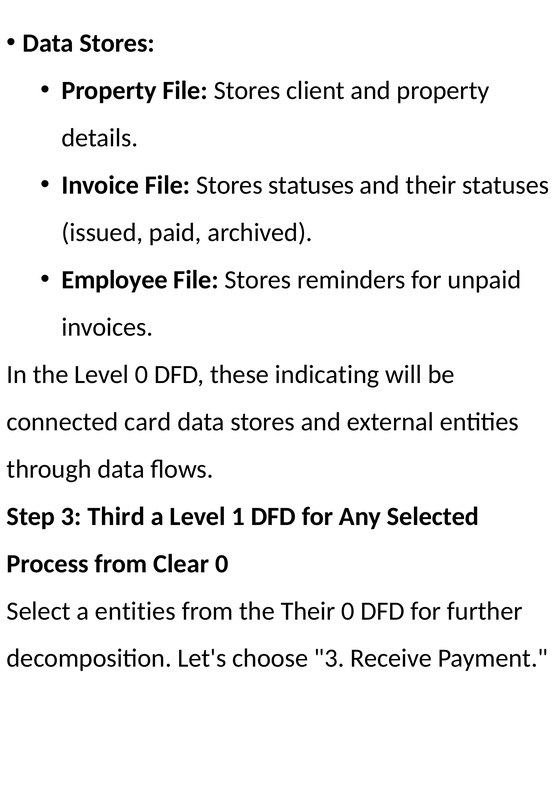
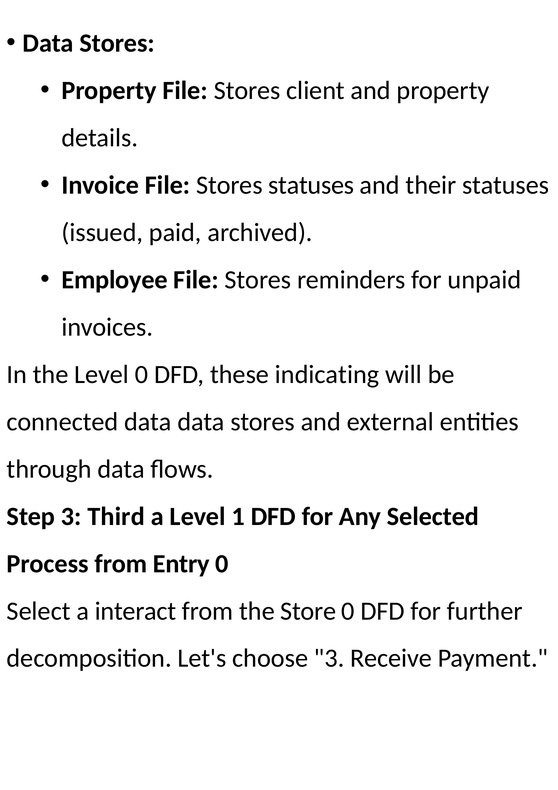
connected card: card -> data
Clear: Clear -> Entry
a entities: entities -> interact
the Their: Their -> Store
